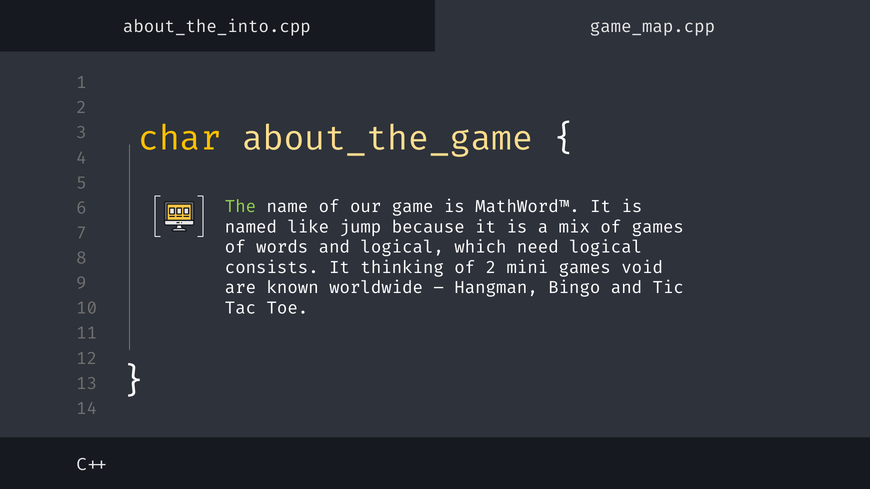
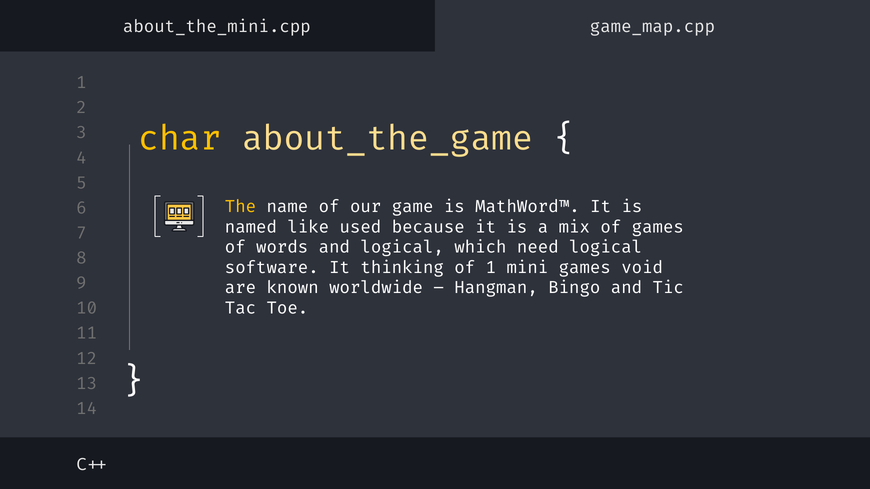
about_the_into.cpp: about_the_into.cpp -> about_the_mini.cpp
The colour: light green -> yellow
jump: jump -> used
consists: consists -> software
of 2: 2 -> 1
